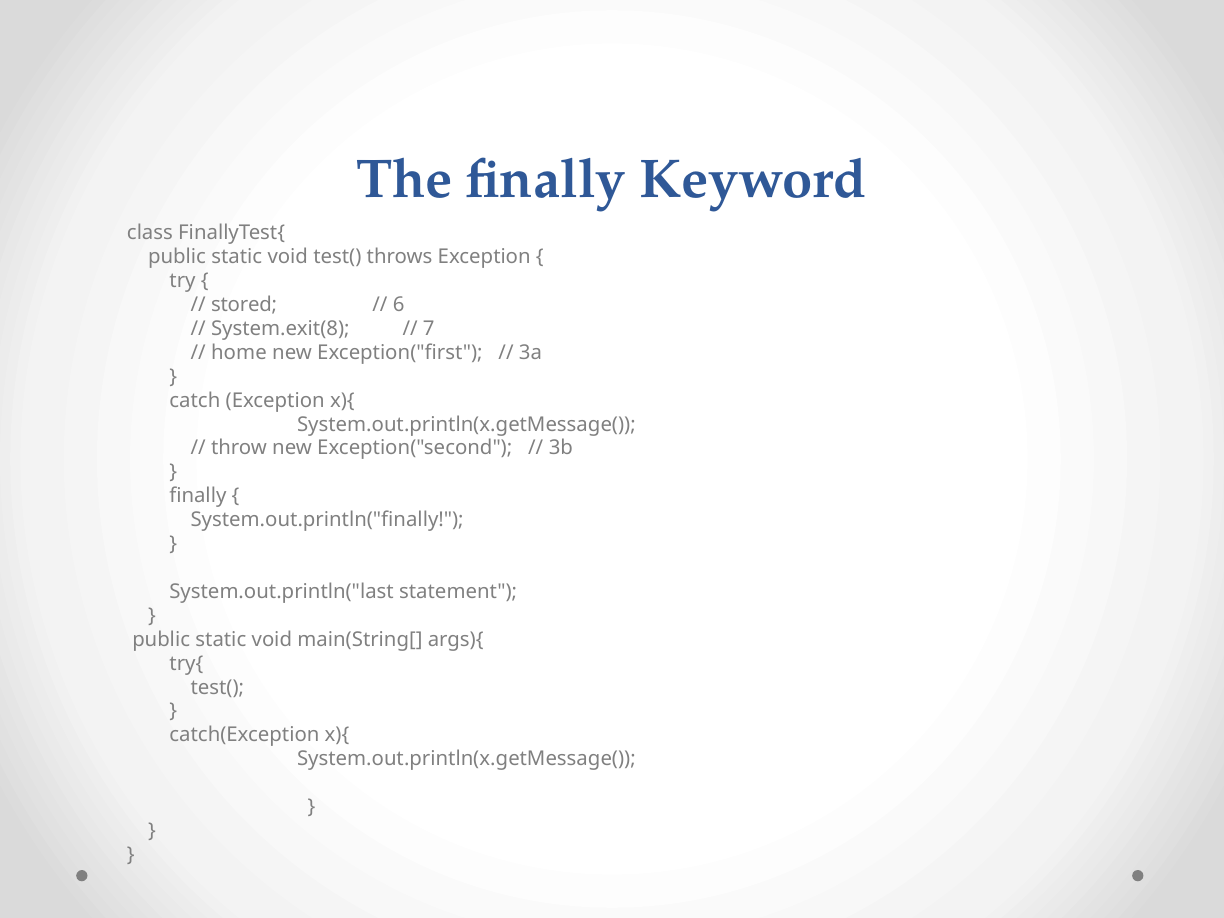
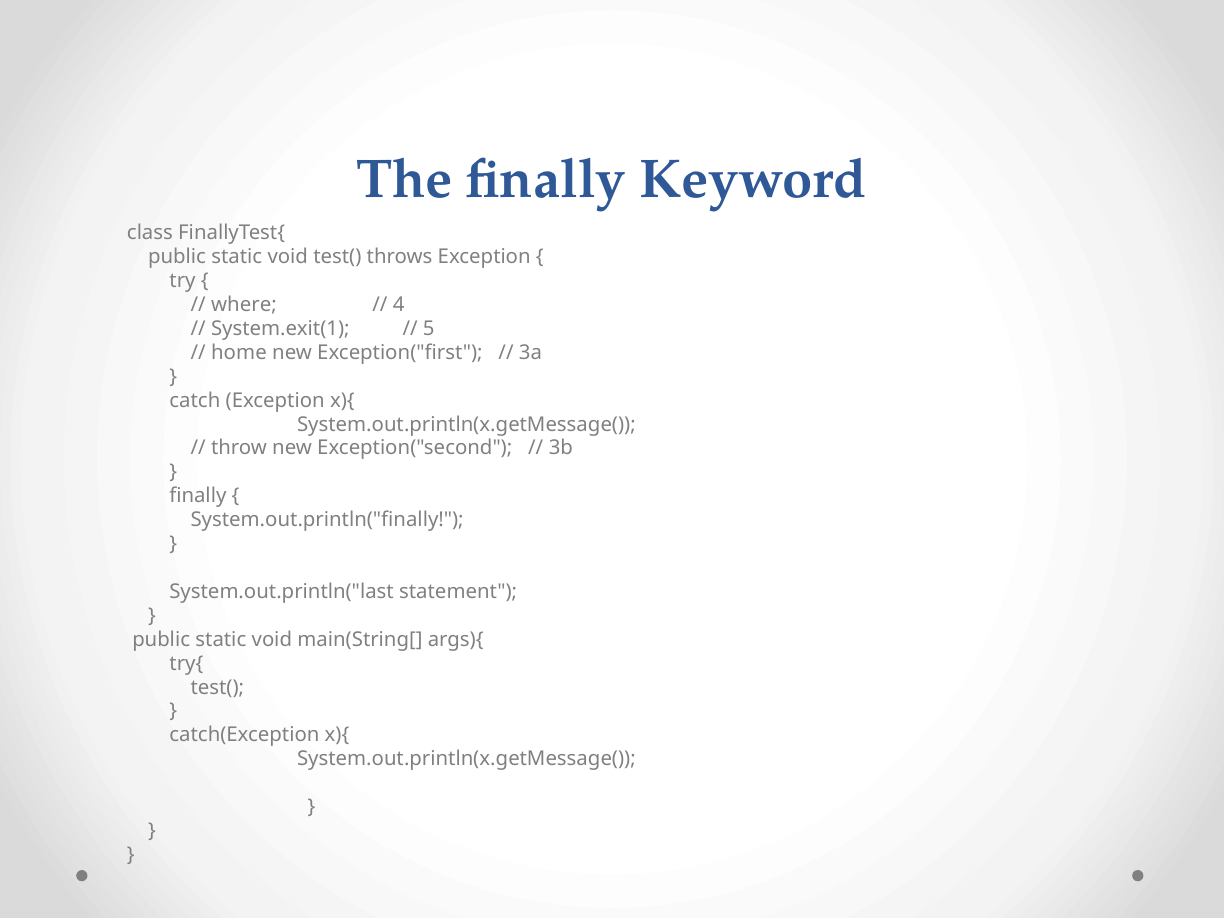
stored: stored -> where
6: 6 -> 4
System.exit(8: System.exit(8 -> System.exit(1
7: 7 -> 5
